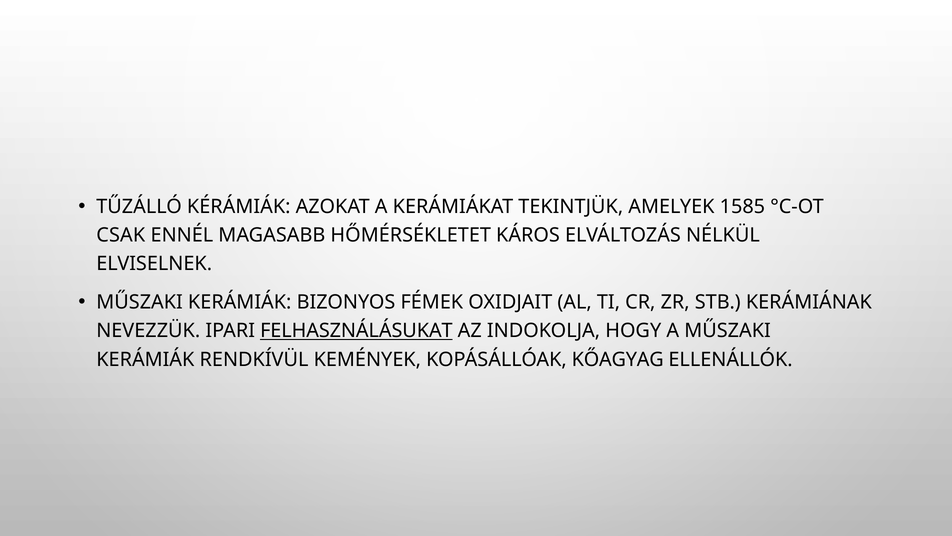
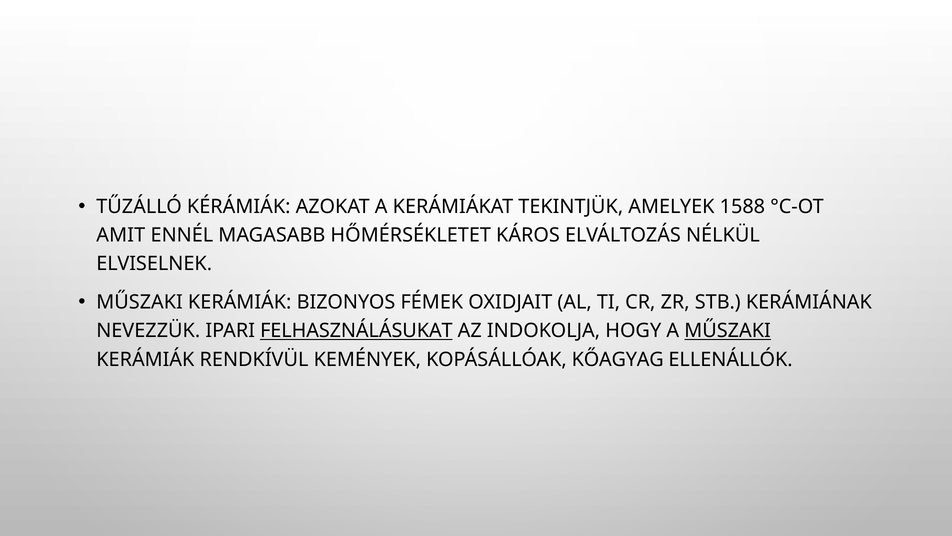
1585: 1585 -> 1588
CSAK: CSAK -> AMIT
MŰSZAKI at (728, 331) underline: none -> present
